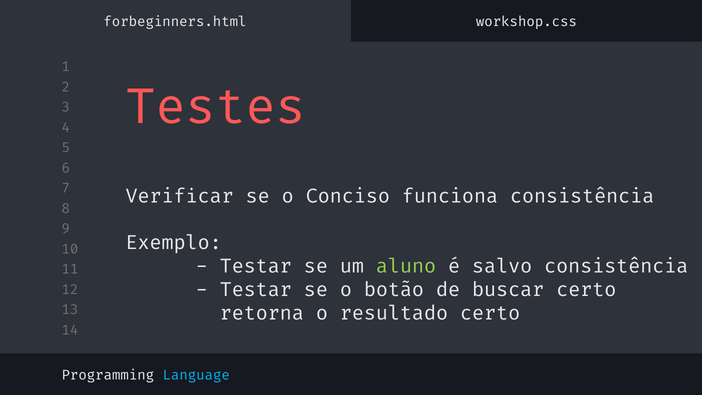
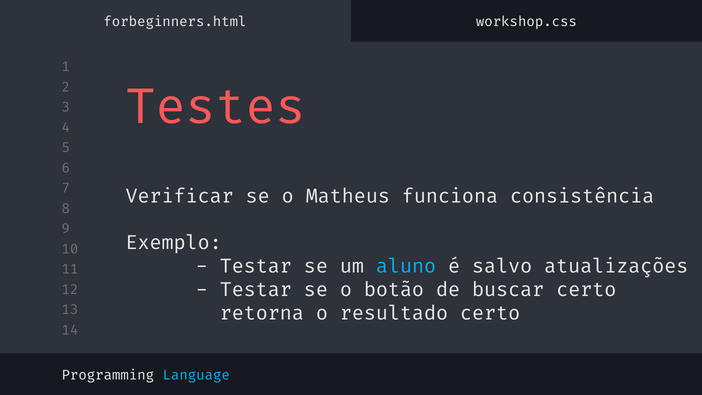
Conciso: Conciso -> Matheus
aluno colour: light green -> light blue
salvo consistência: consistência -> atualizações
